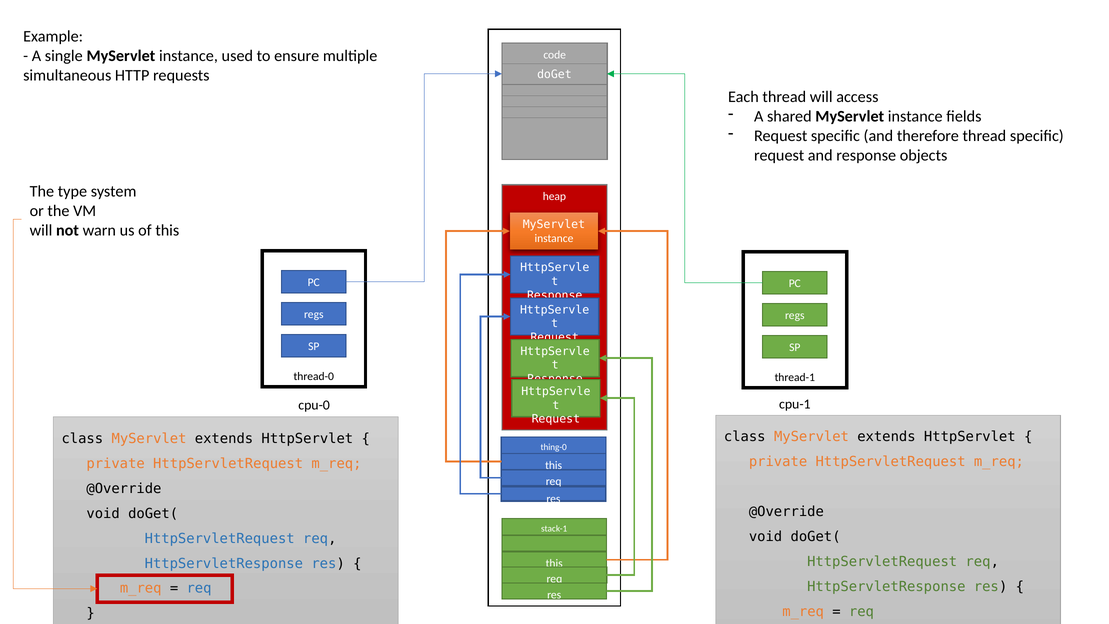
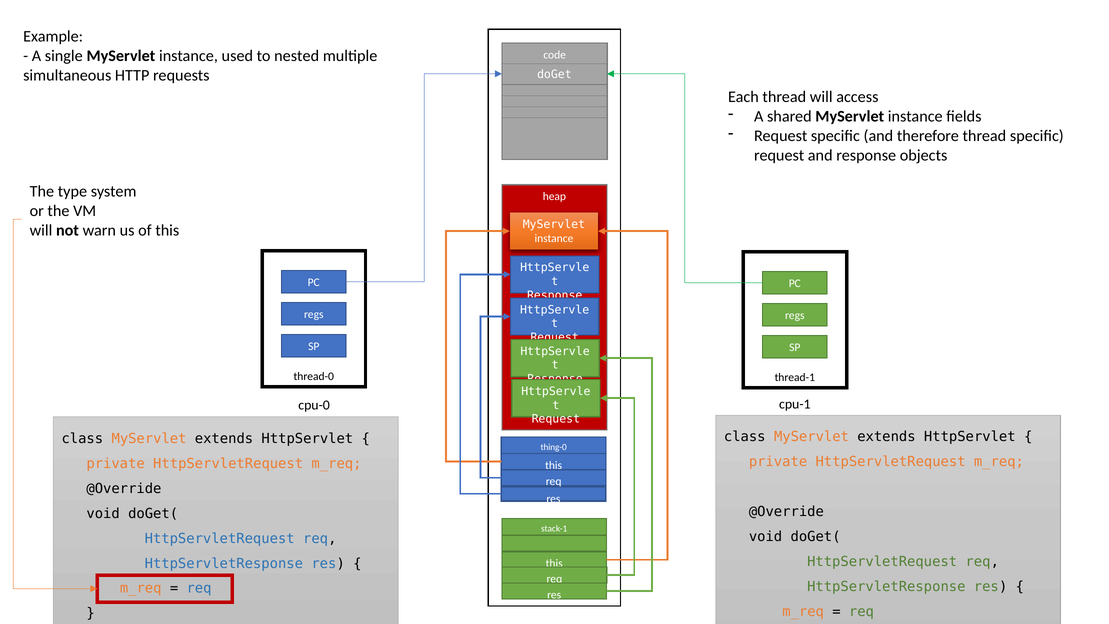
ensure: ensure -> nested
